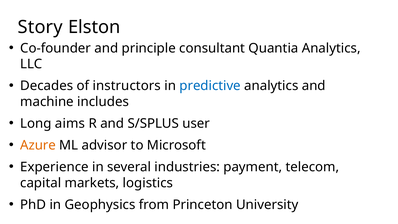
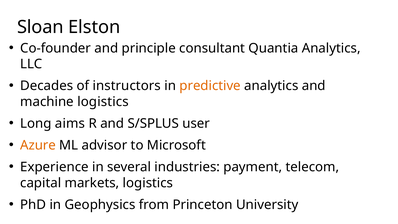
Story: Story -> Sloan
predictive colour: blue -> orange
machine includes: includes -> logistics
